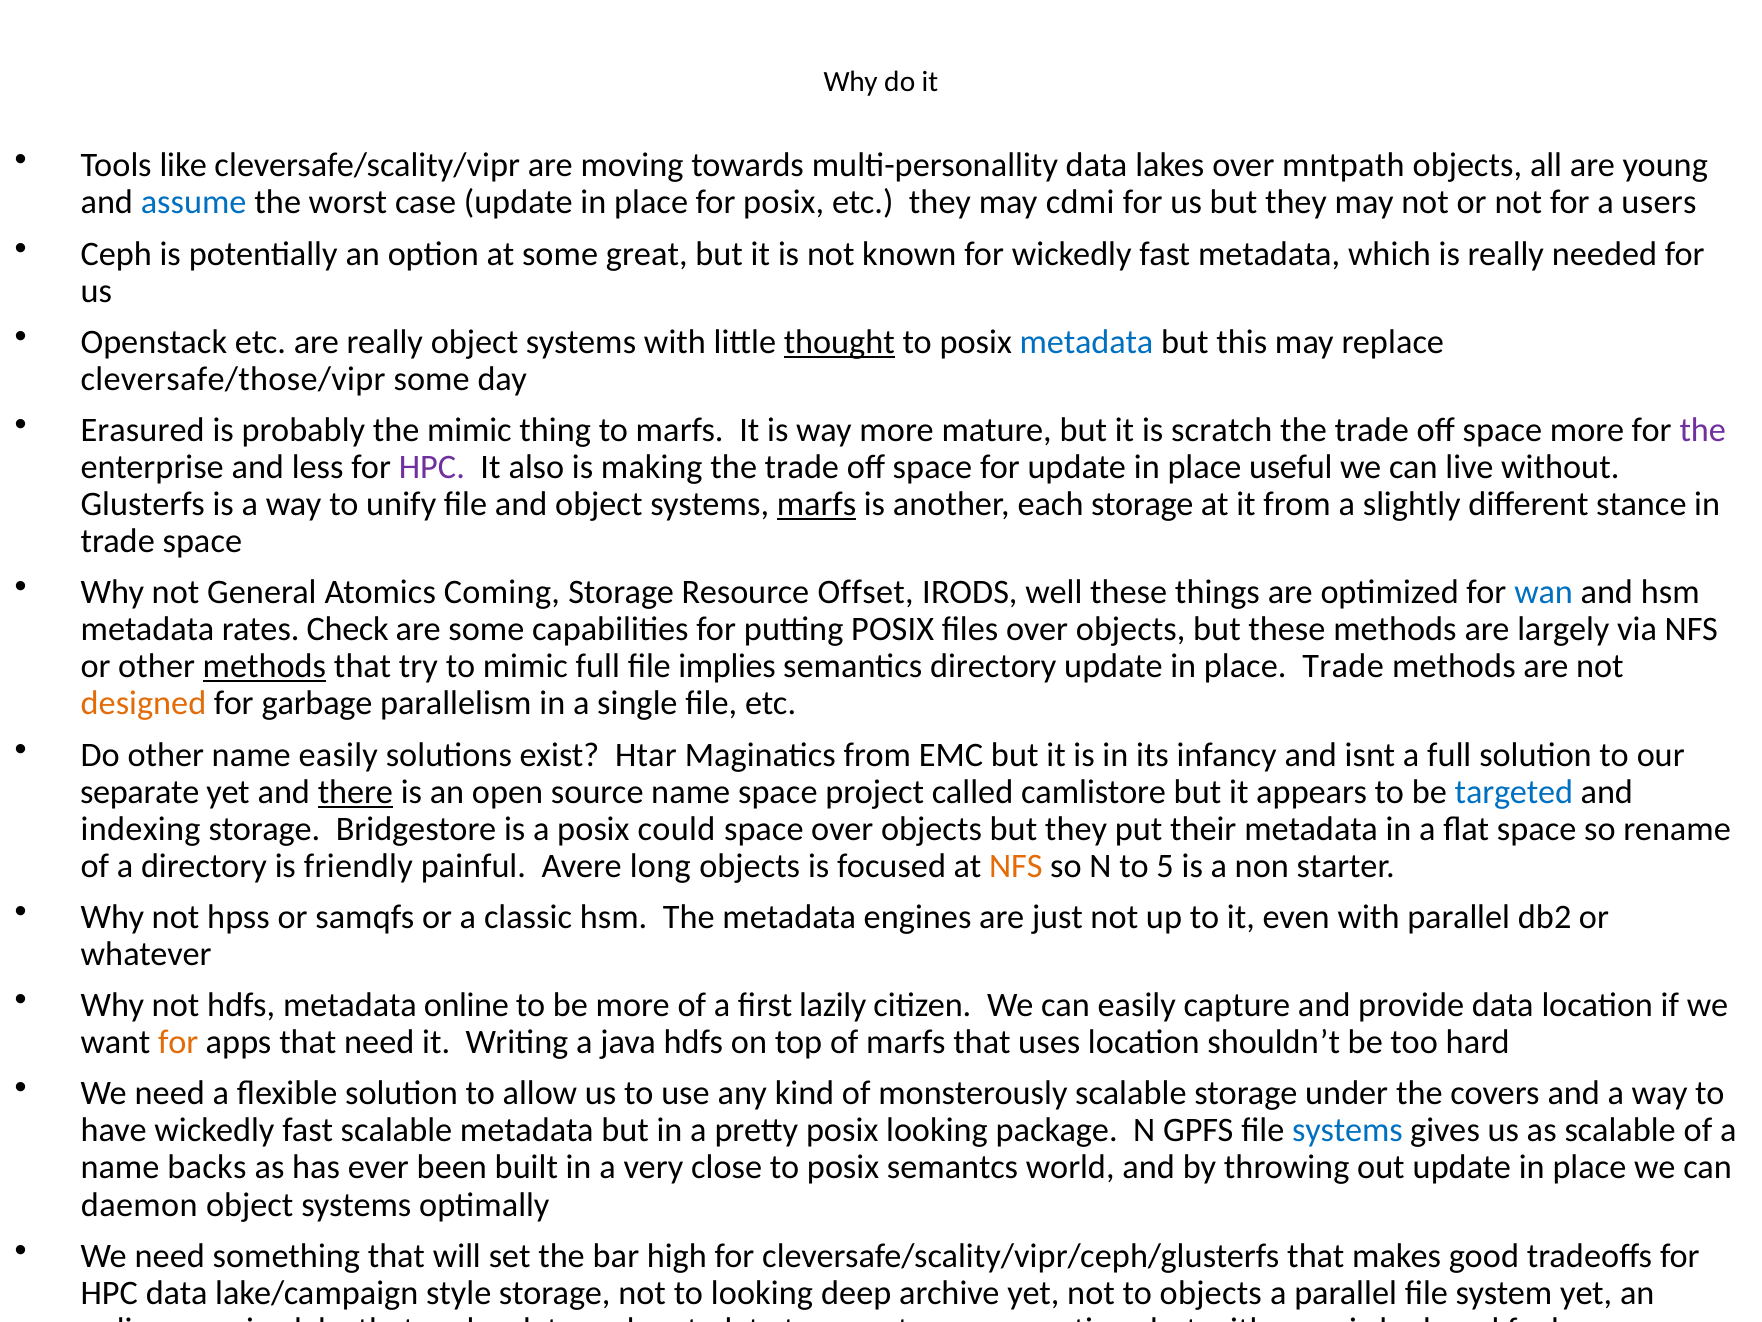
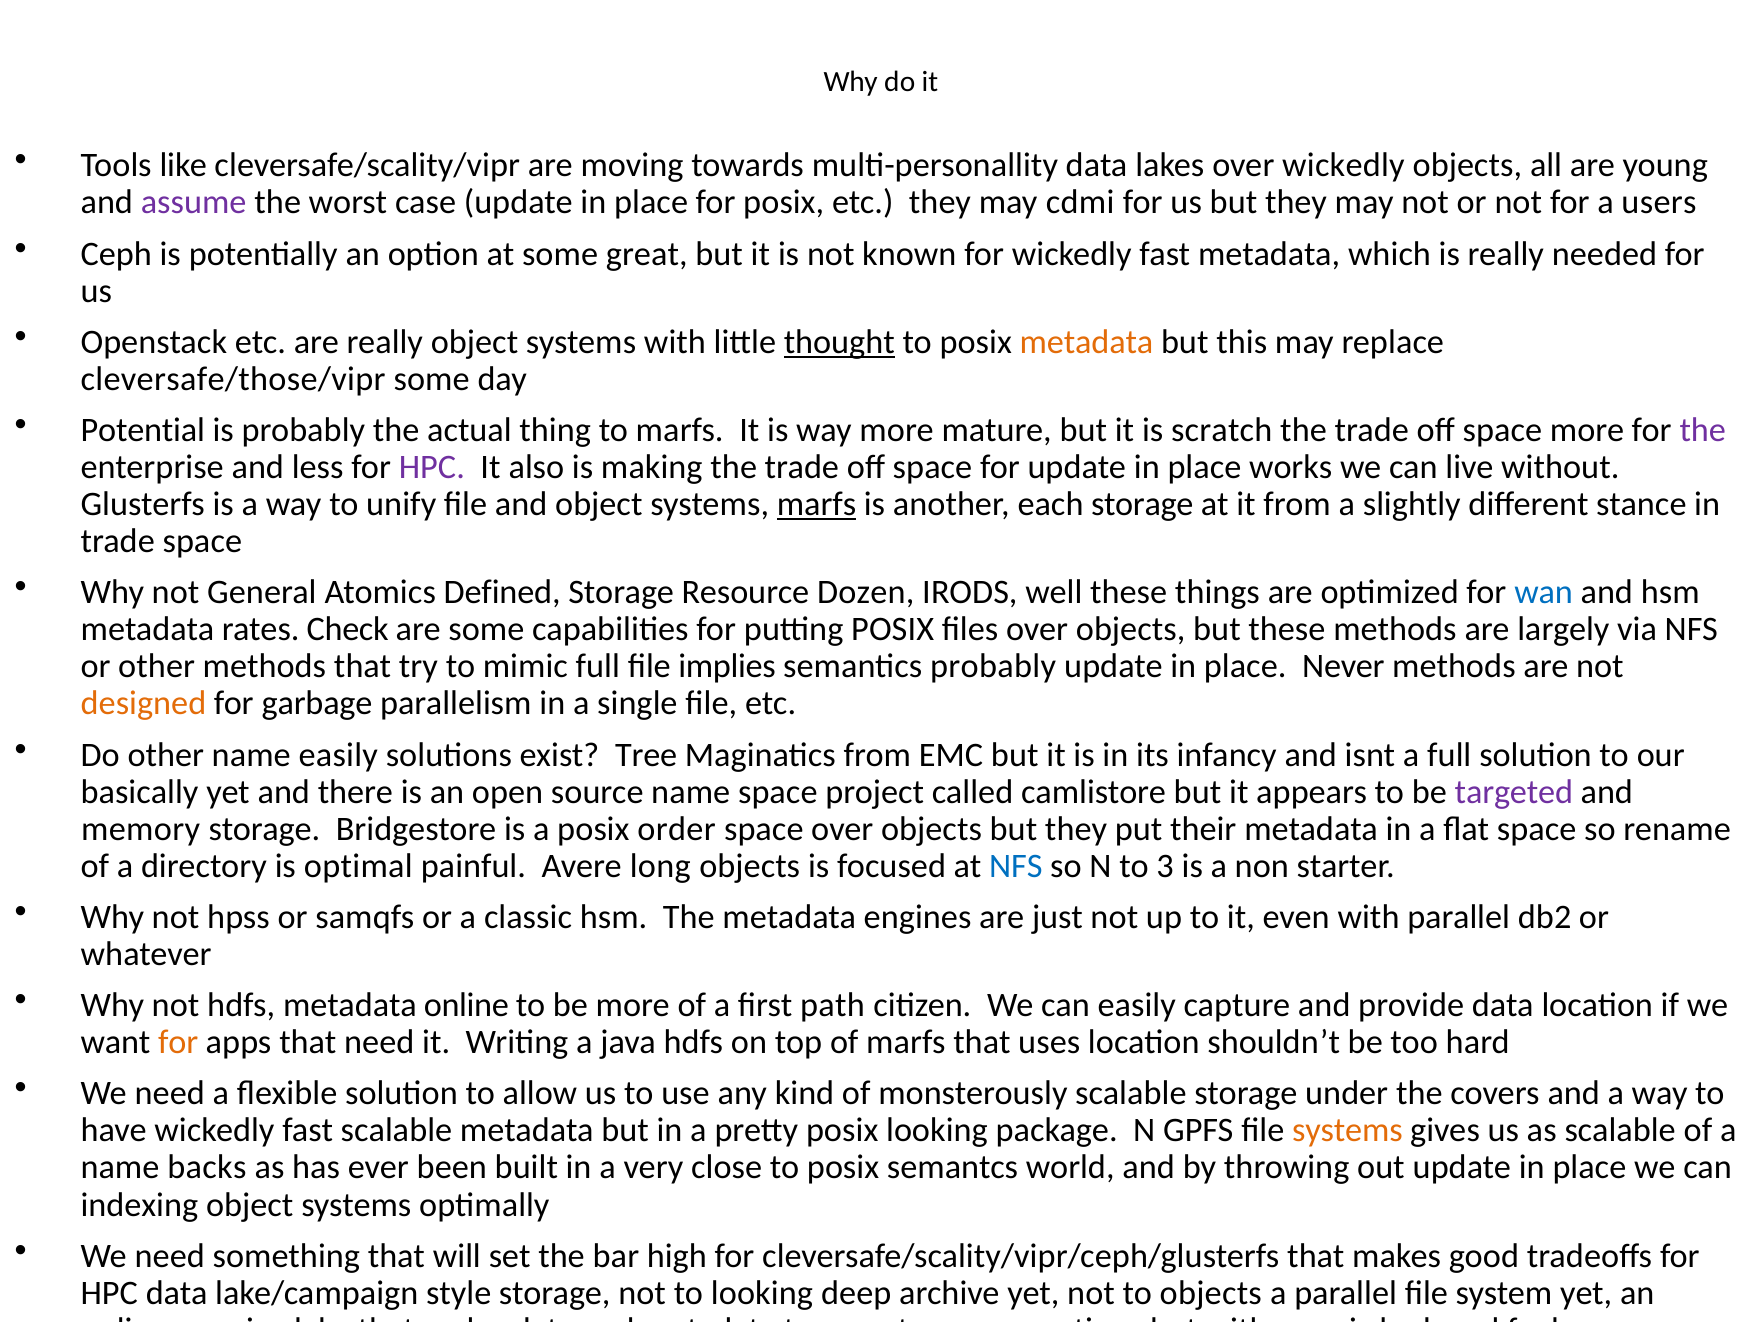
over mntpath: mntpath -> wickedly
assume colour: blue -> purple
metadata at (1086, 342) colour: blue -> orange
Erasured: Erasured -> Potential
the mimic: mimic -> actual
useful: useful -> works
Coming: Coming -> Defined
Offset: Offset -> Dozen
methods at (264, 666) underline: present -> none
semantics directory: directory -> probably
place Trade: Trade -> Never
Htar: Htar -> Tree
separate: separate -> basically
there underline: present -> none
targeted colour: blue -> purple
indexing: indexing -> memory
could: could -> order
friendly: friendly -> optimal
NFS at (1016, 866) colour: orange -> blue
5: 5 -> 3
lazily: lazily -> path
systems at (1347, 1130) colour: blue -> orange
daemon: daemon -> indexing
